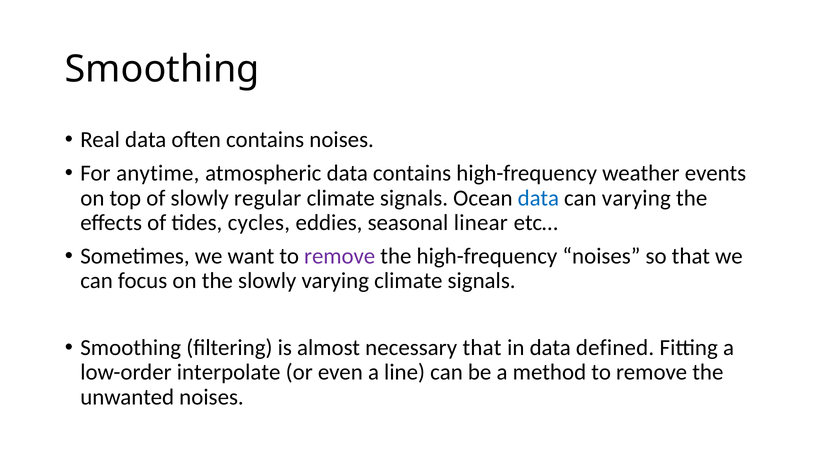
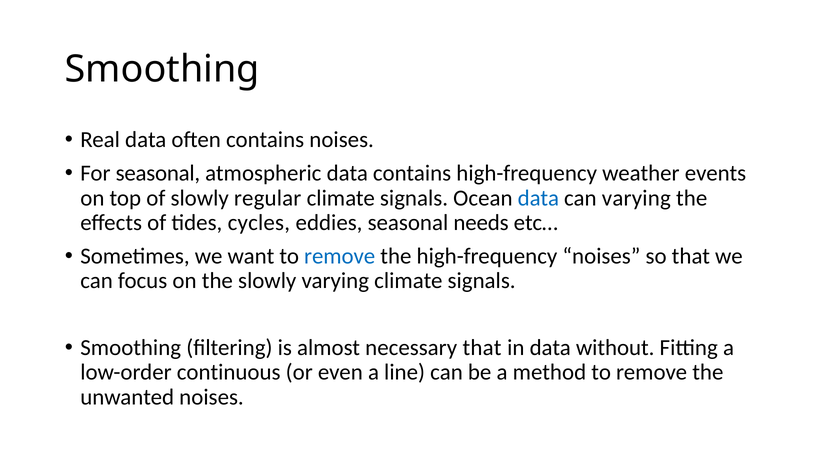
For anytime: anytime -> seasonal
linear: linear -> needs
remove at (340, 256) colour: purple -> blue
defined: defined -> without
interpolate: interpolate -> continuous
